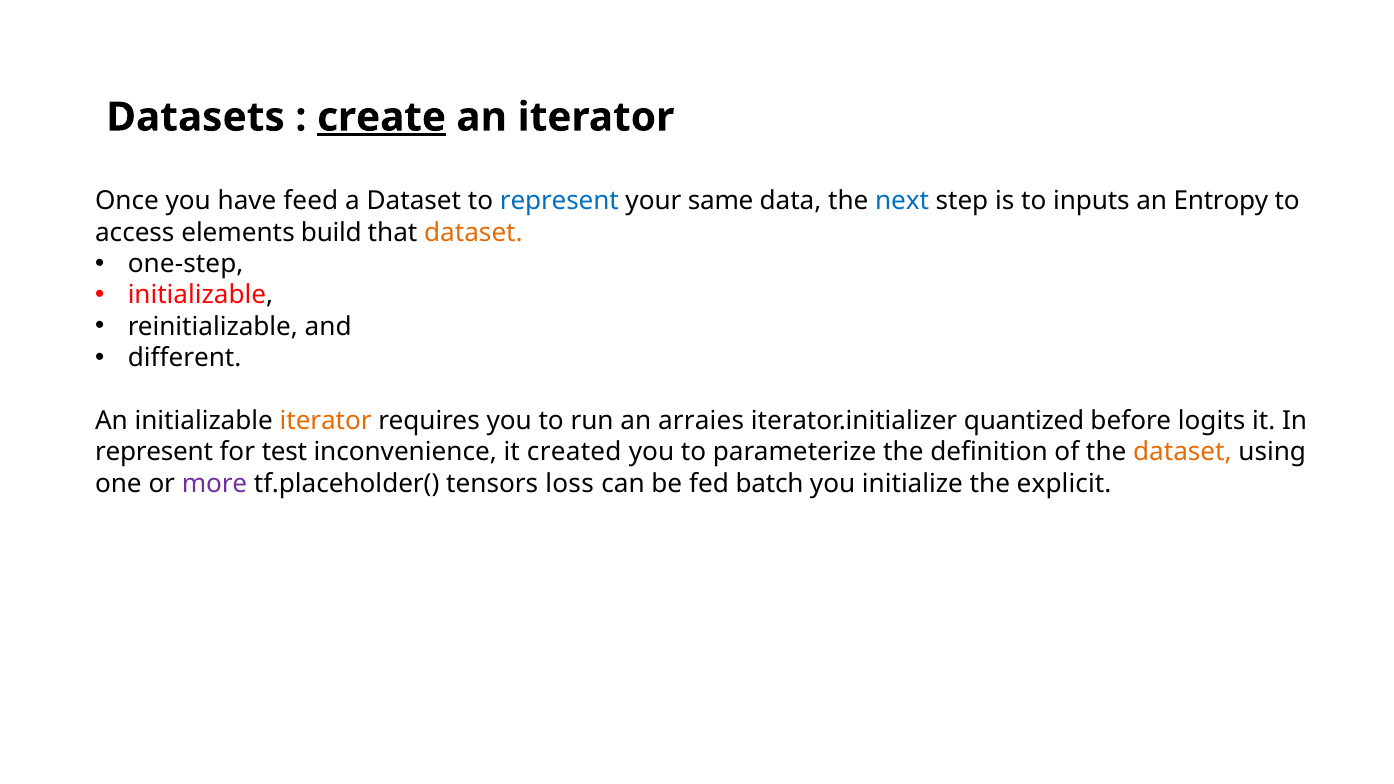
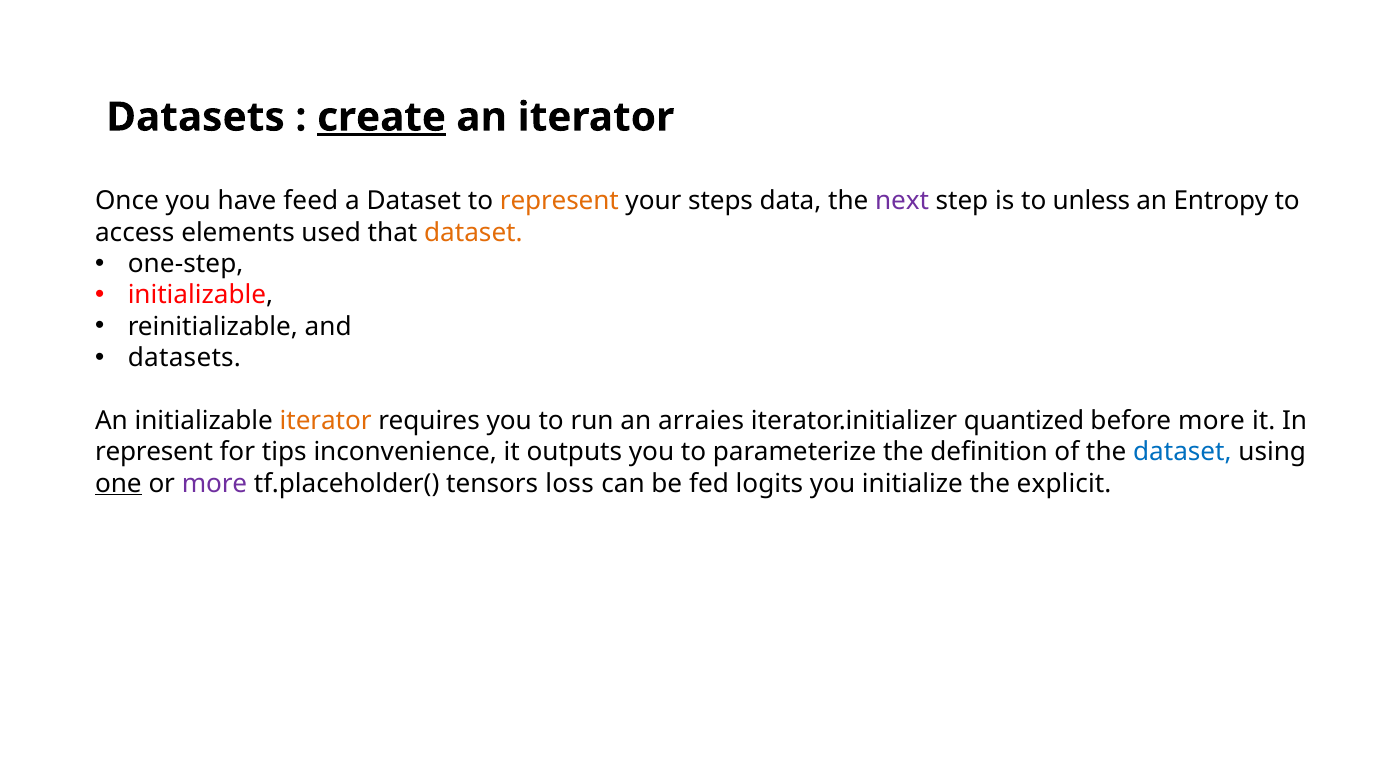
represent at (559, 201) colour: blue -> orange
same: same -> steps
next colour: blue -> purple
inputs: inputs -> unless
build: build -> used
different at (185, 358): different -> datasets
before logits: logits -> more
test: test -> tips
created: created -> outputs
dataset at (1182, 452) colour: orange -> blue
one underline: none -> present
batch: batch -> logits
